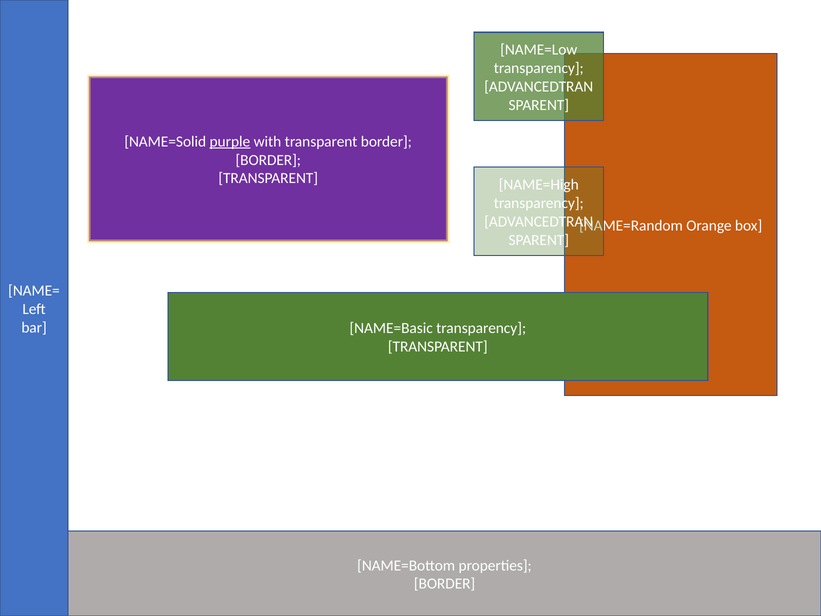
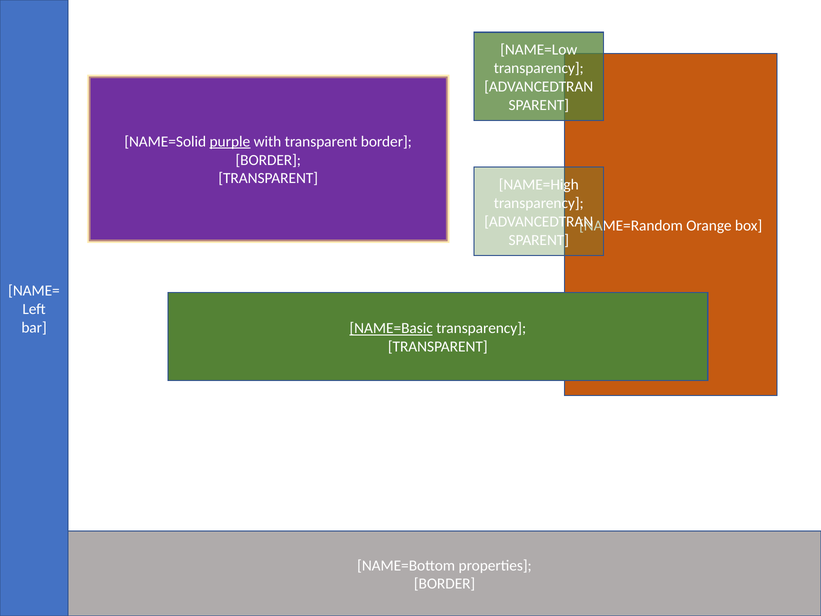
NAME=Basic underline: none -> present
